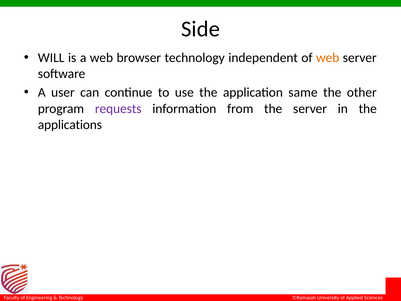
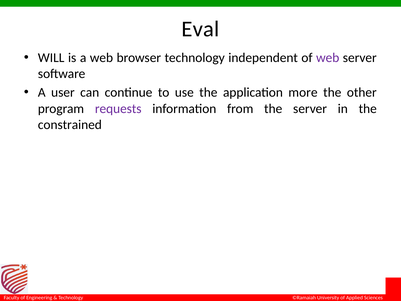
Side: Side -> Eval
web at (328, 58) colour: orange -> purple
same: same -> more
applications: applications -> constrained
